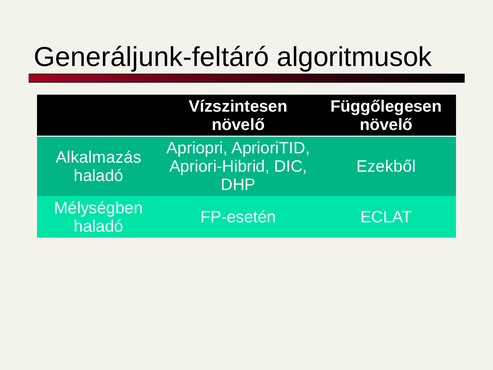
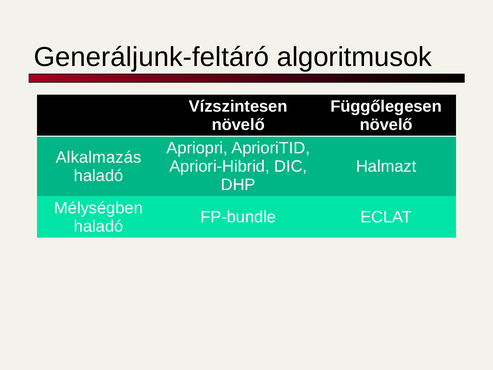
Ezekből: Ezekből -> Halmazt
FP-esetén: FP-esetén -> FP-bundle
